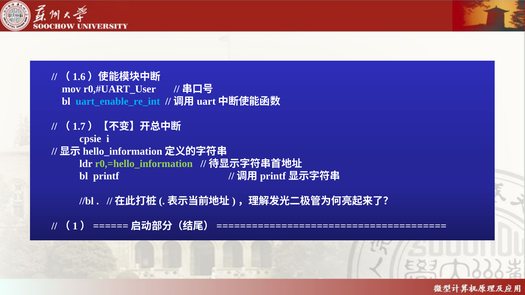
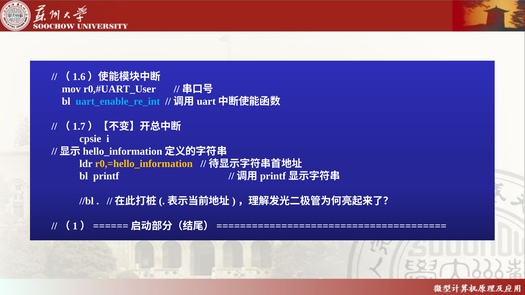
r0,=hello_information colour: light green -> yellow
